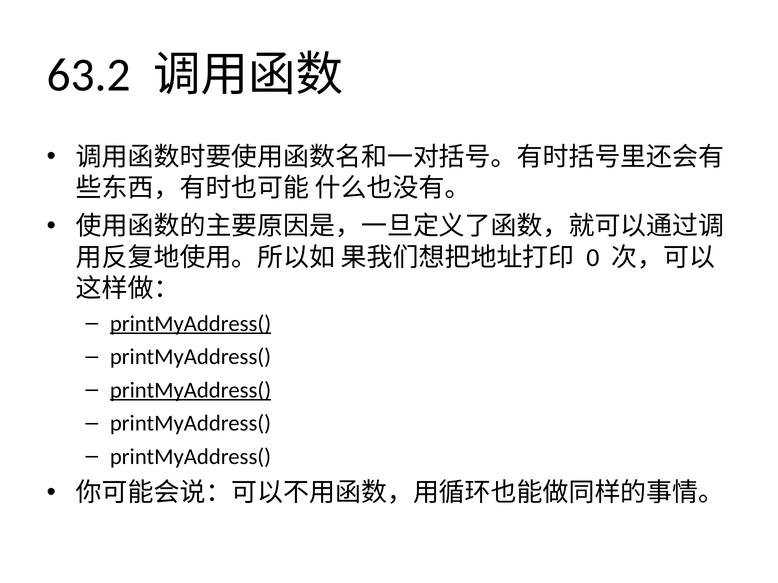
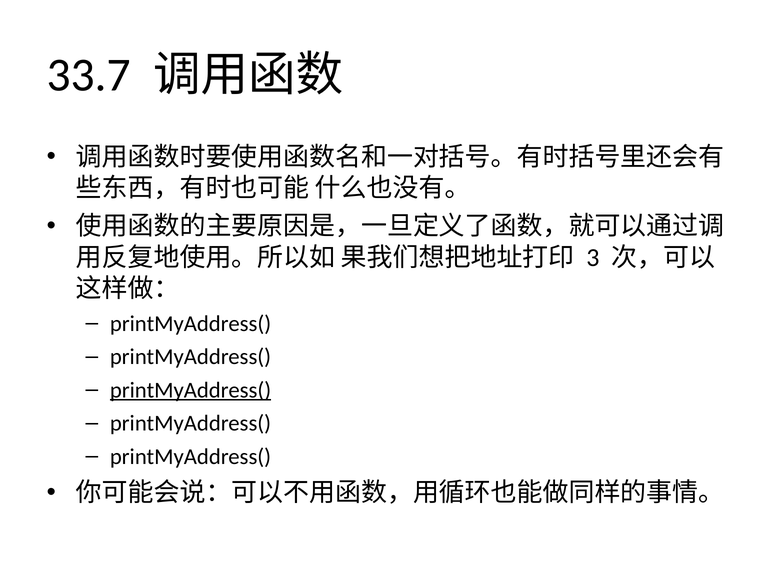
63.2: 63.2 -> 33.7
0: 0 -> 3
printMyAddress( at (191, 324) underline: present -> none
